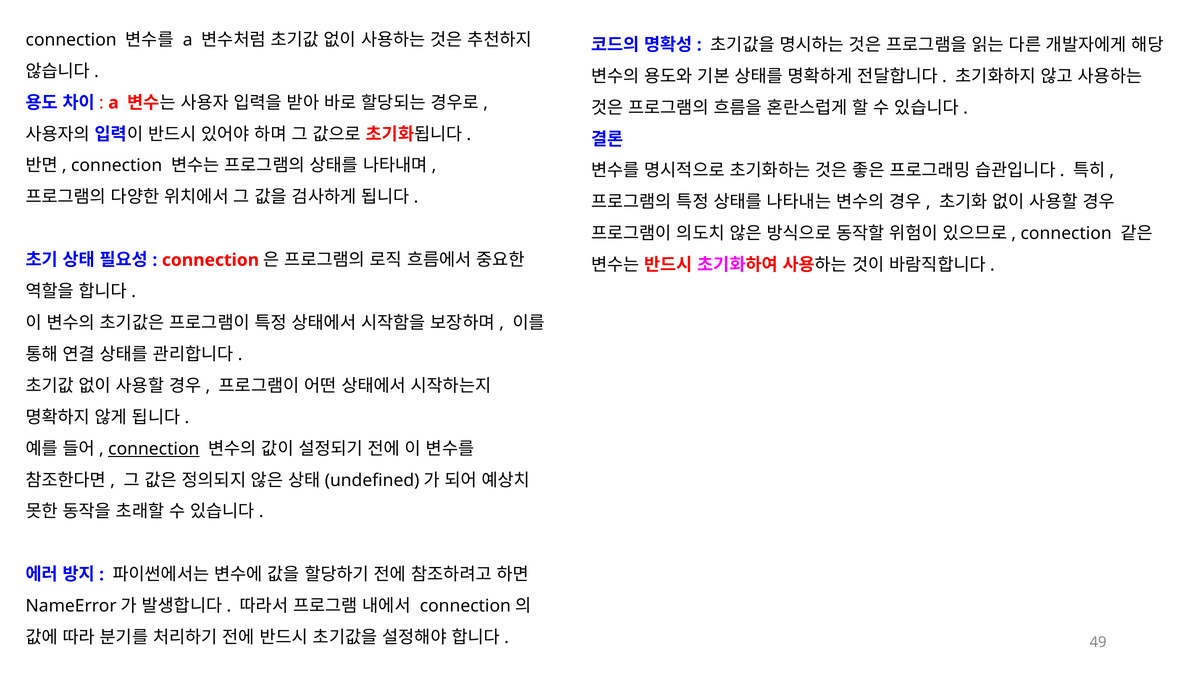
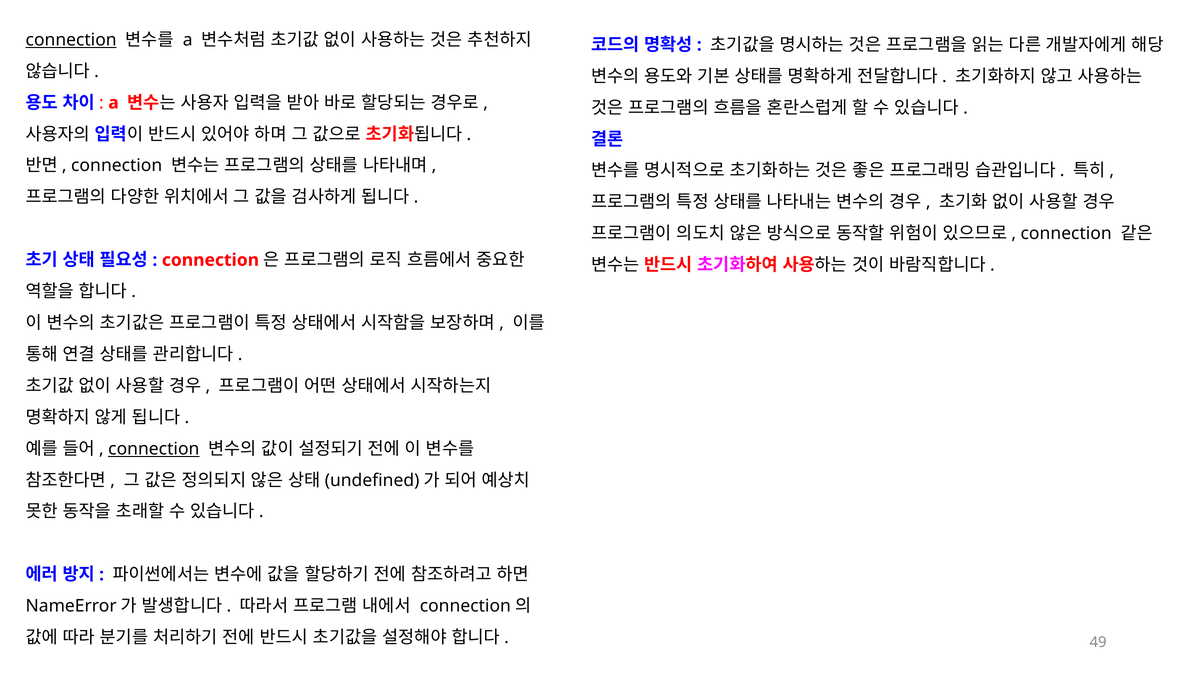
connection at (71, 40) underline: none -> present
